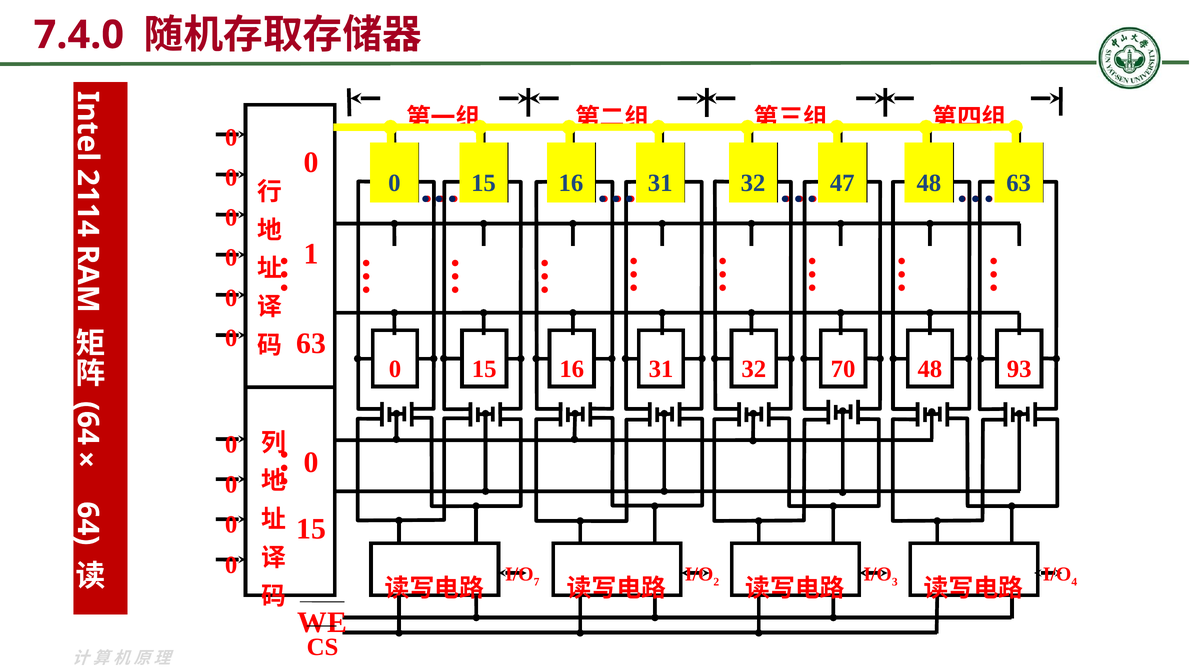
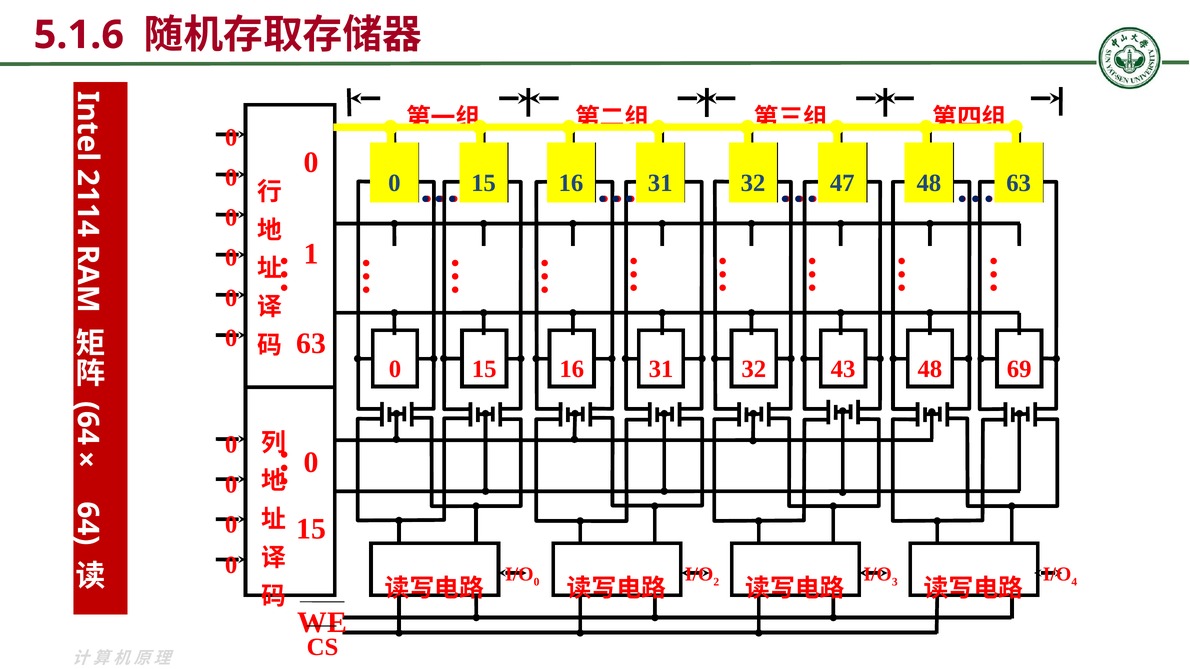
7.4.0: 7.4.0 -> 5.1.6
70: 70 -> 43
93: 93 -> 69
7 at (537, 582): 7 -> 0
